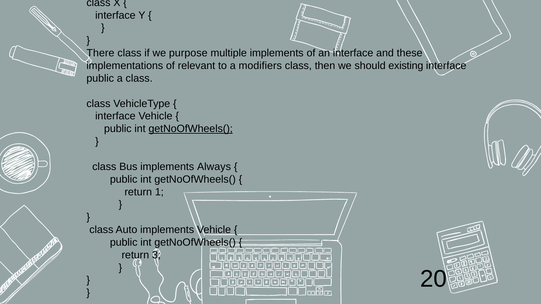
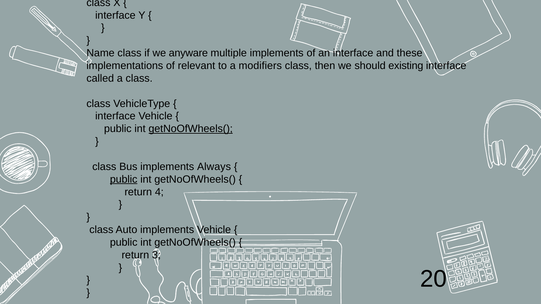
There: There -> Name
purpose: purpose -> anyware
public at (100, 78): public -> called
public at (124, 179) underline: none -> present
1: 1 -> 4
